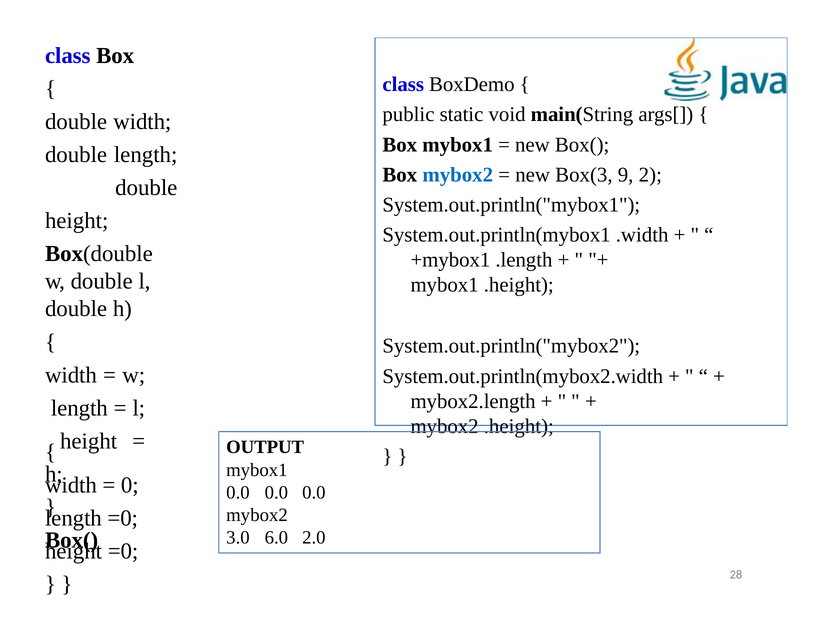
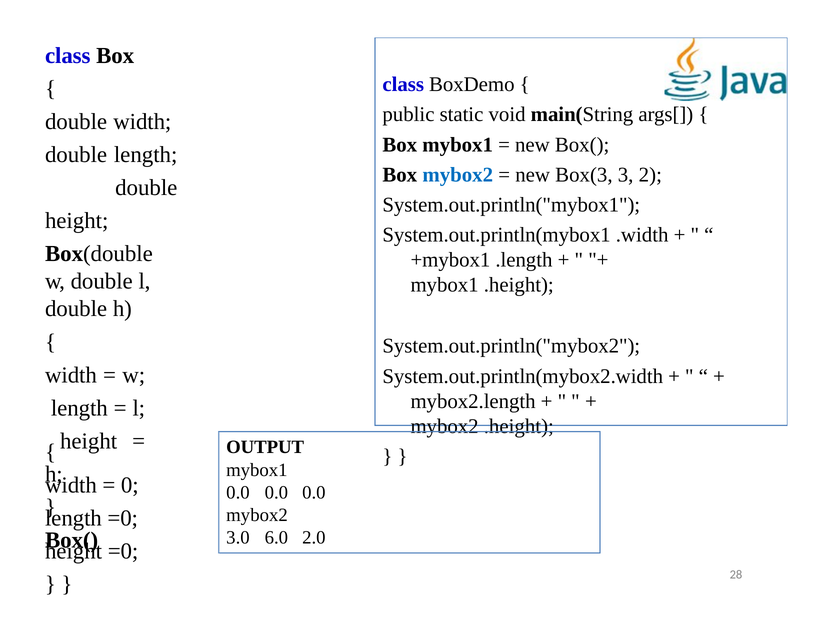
9: 9 -> 3
